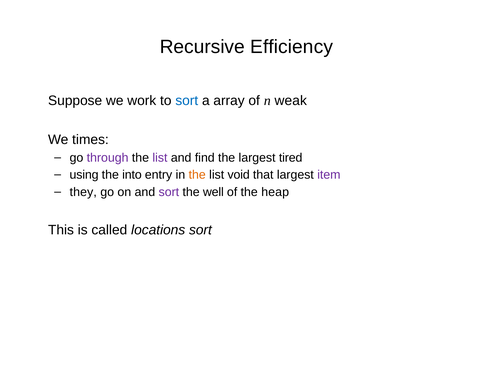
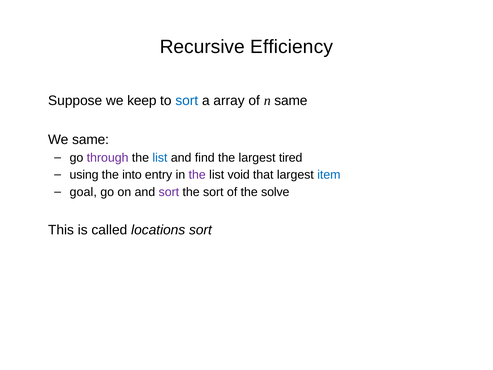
work: work -> keep
n weak: weak -> same
We times: times -> same
list at (160, 158) colour: purple -> blue
the at (197, 175) colour: orange -> purple
item colour: purple -> blue
they: they -> goal
the well: well -> sort
heap: heap -> solve
